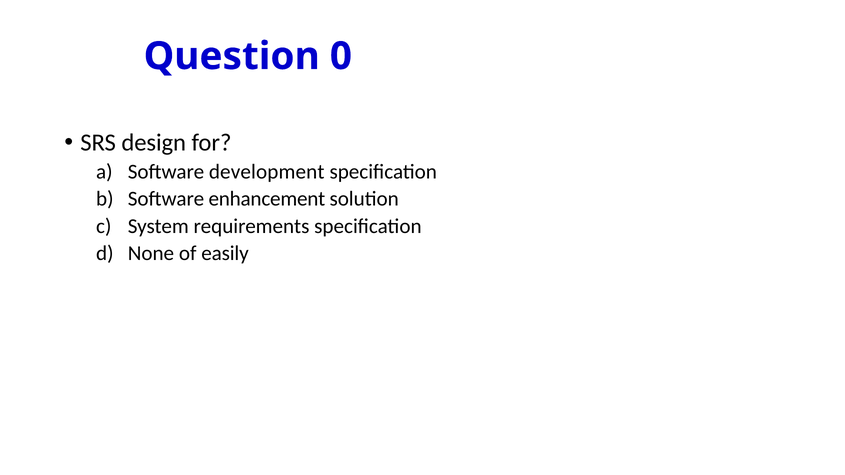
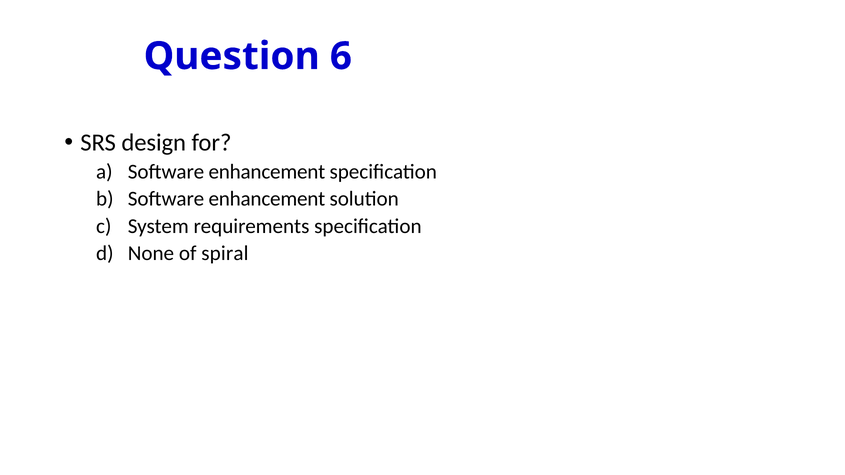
0: 0 -> 6
development at (267, 172): development -> enhancement
easily: easily -> spiral
